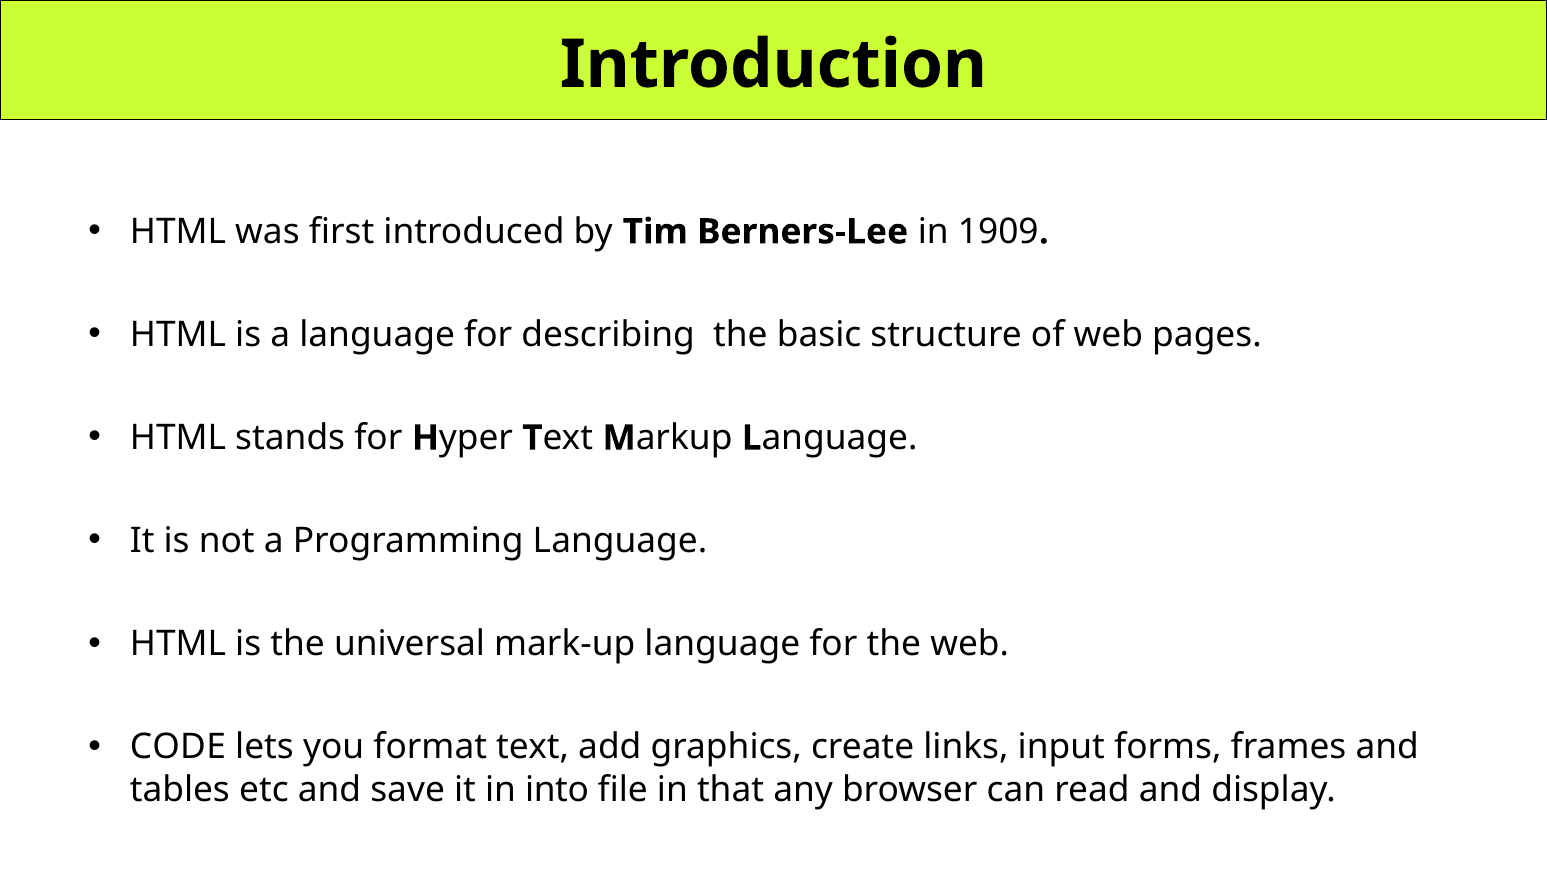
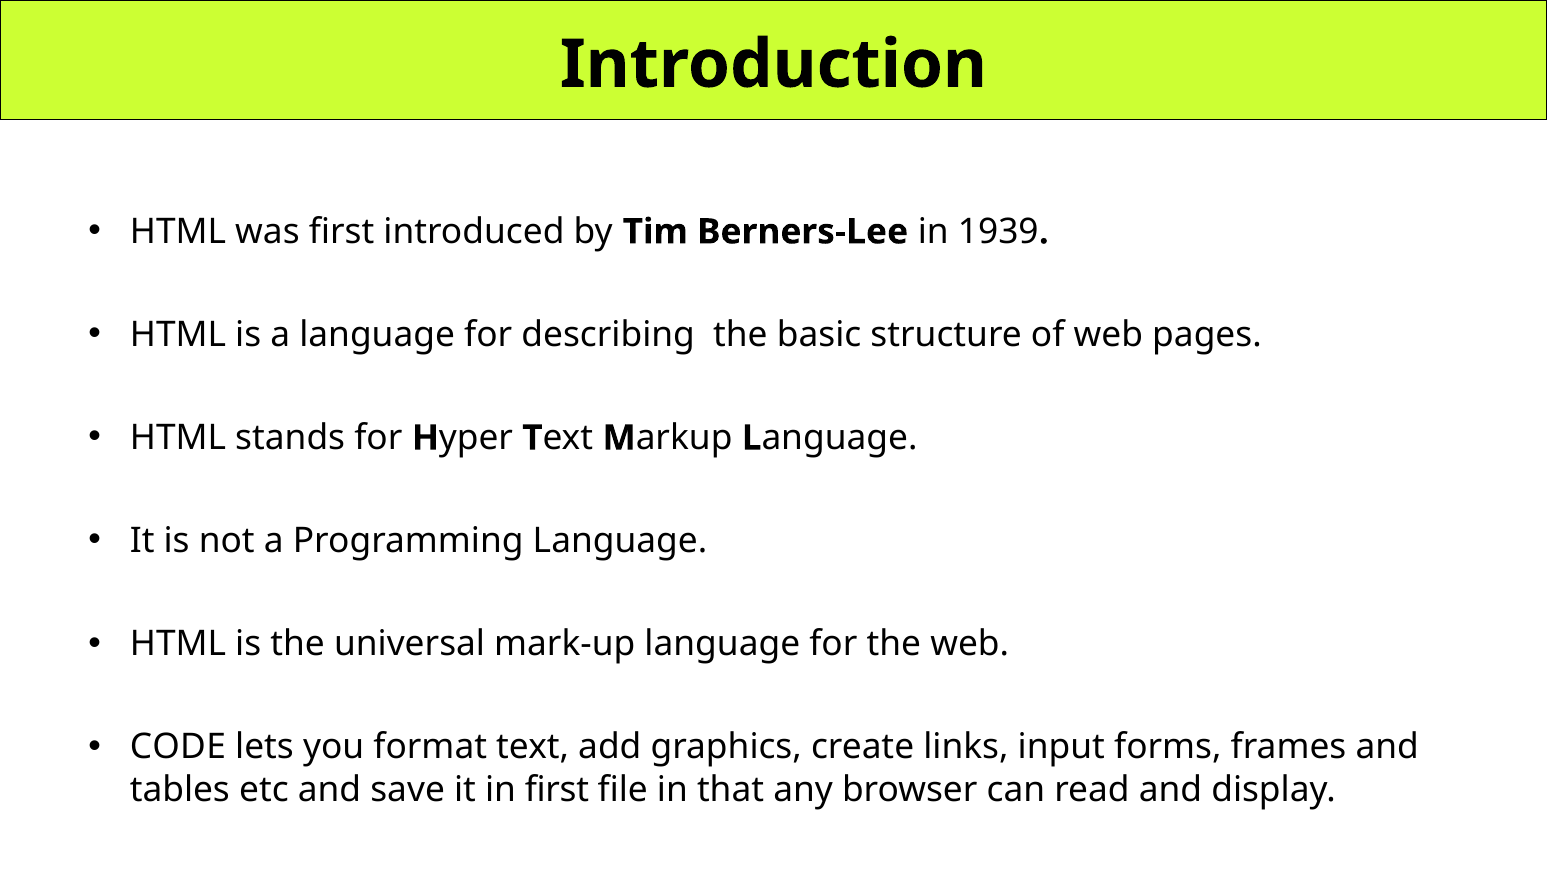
1909: 1909 -> 1939
in into: into -> first
